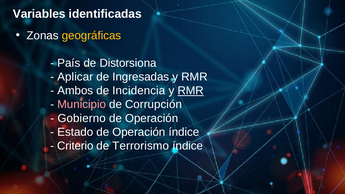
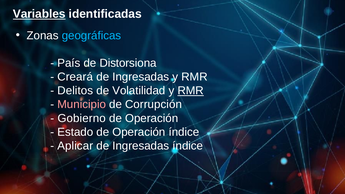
Variables underline: none -> present
geográficas colour: yellow -> light blue
Aplicar: Aplicar -> Creará
Ambos: Ambos -> Delitos
Incidencia: Incidencia -> Volatilidad
Criterio: Criterio -> Aplicar
Terrorismo at (141, 146): Terrorismo -> Ingresadas
